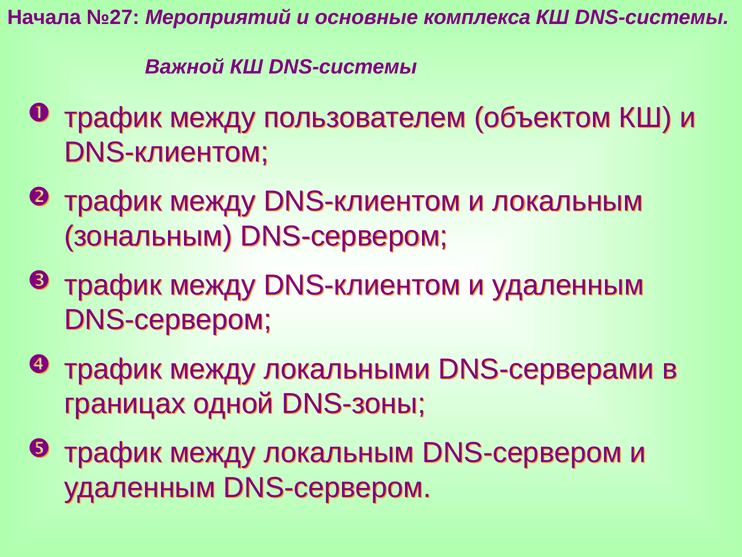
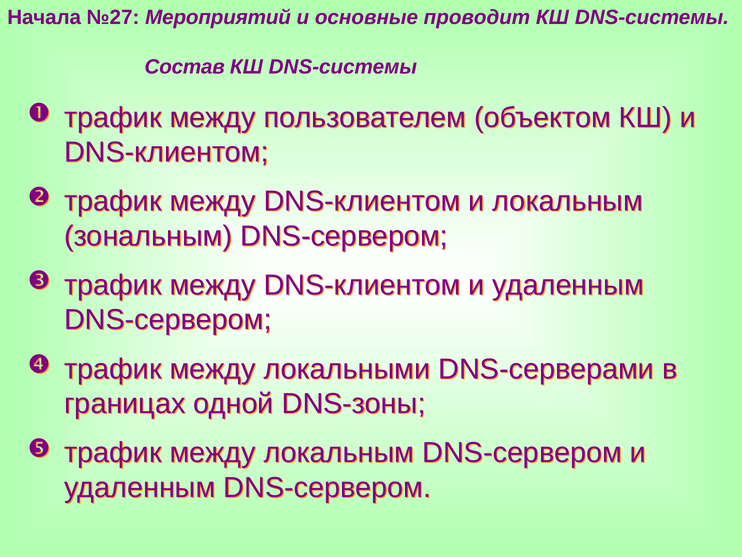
комплекса: комплекса -> проводит
Важной: Важной -> Состав
